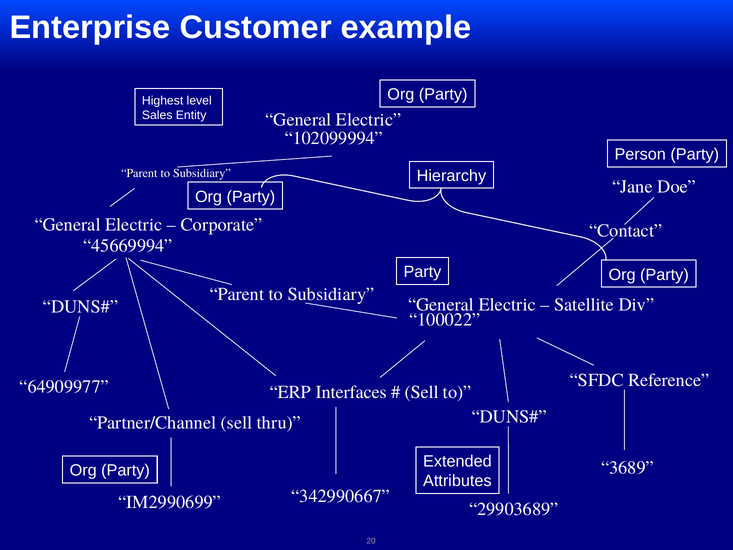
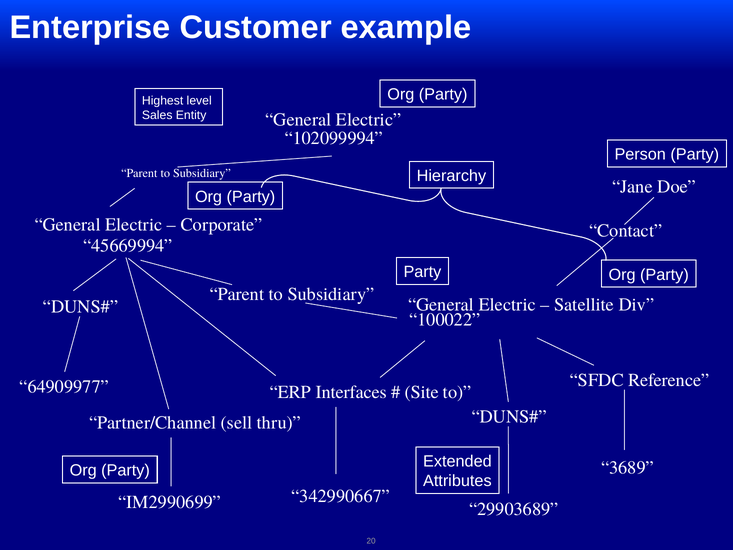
Sell at (422, 392): Sell -> Site
